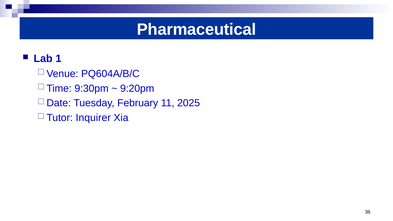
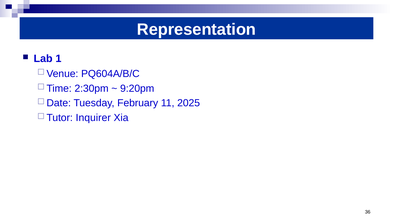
Pharmaceutical: Pharmaceutical -> Representation
9:30pm: 9:30pm -> 2:30pm
